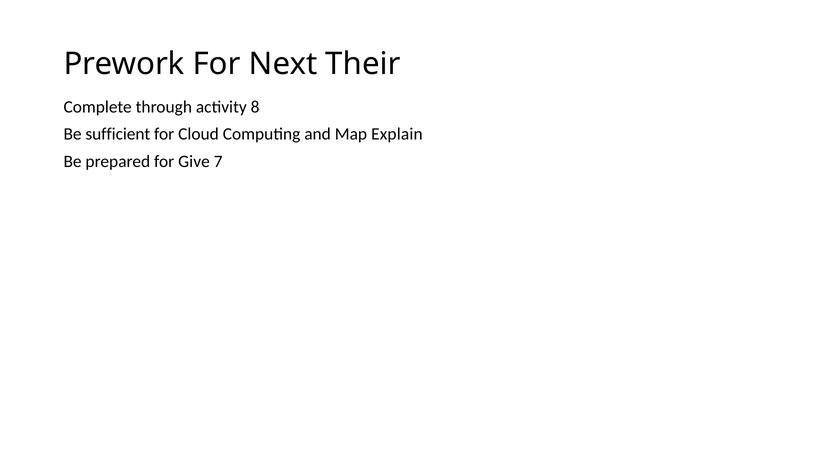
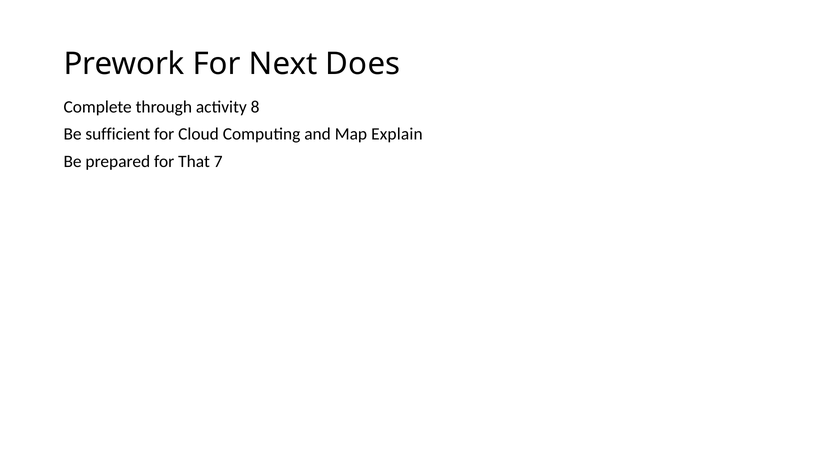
Their: Their -> Does
Give: Give -> That
